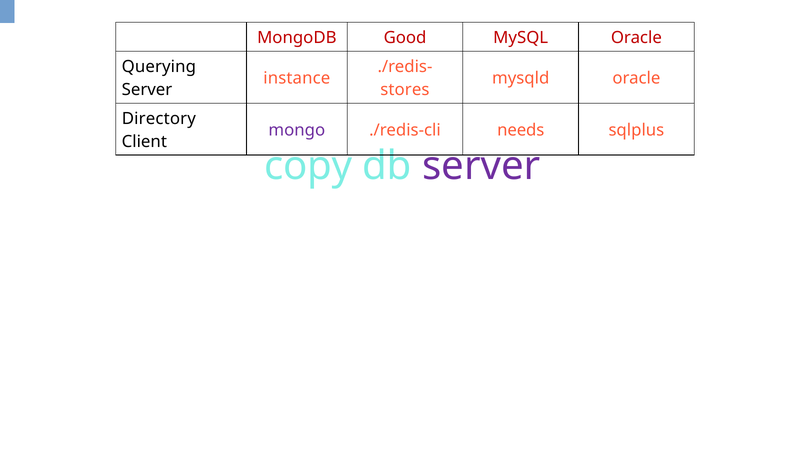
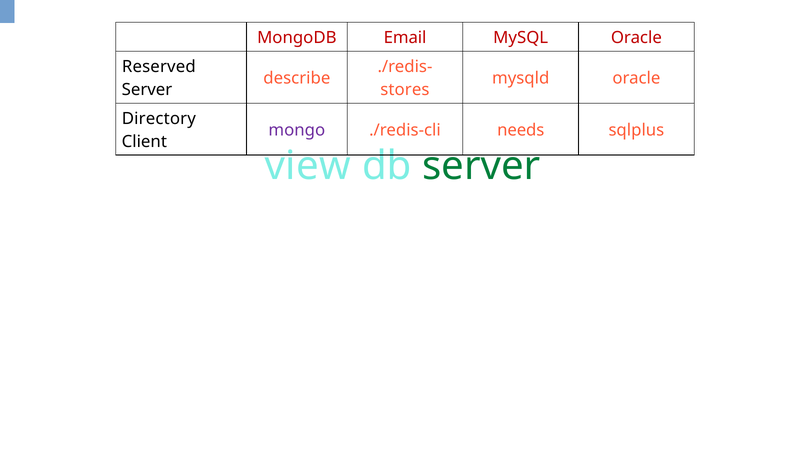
Good: Good -> Email
Querying: Querying -> Reserved
instance: instance -> describe
copy: copy -> view
server at (481, 166) colour: purple -> green
